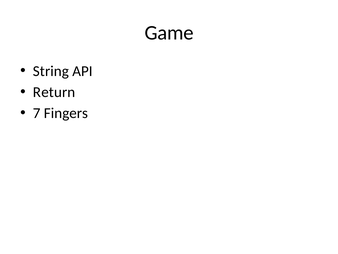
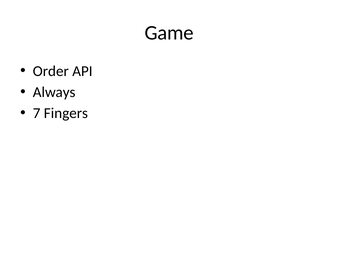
String: String -> Order
Return: Return -> Always
